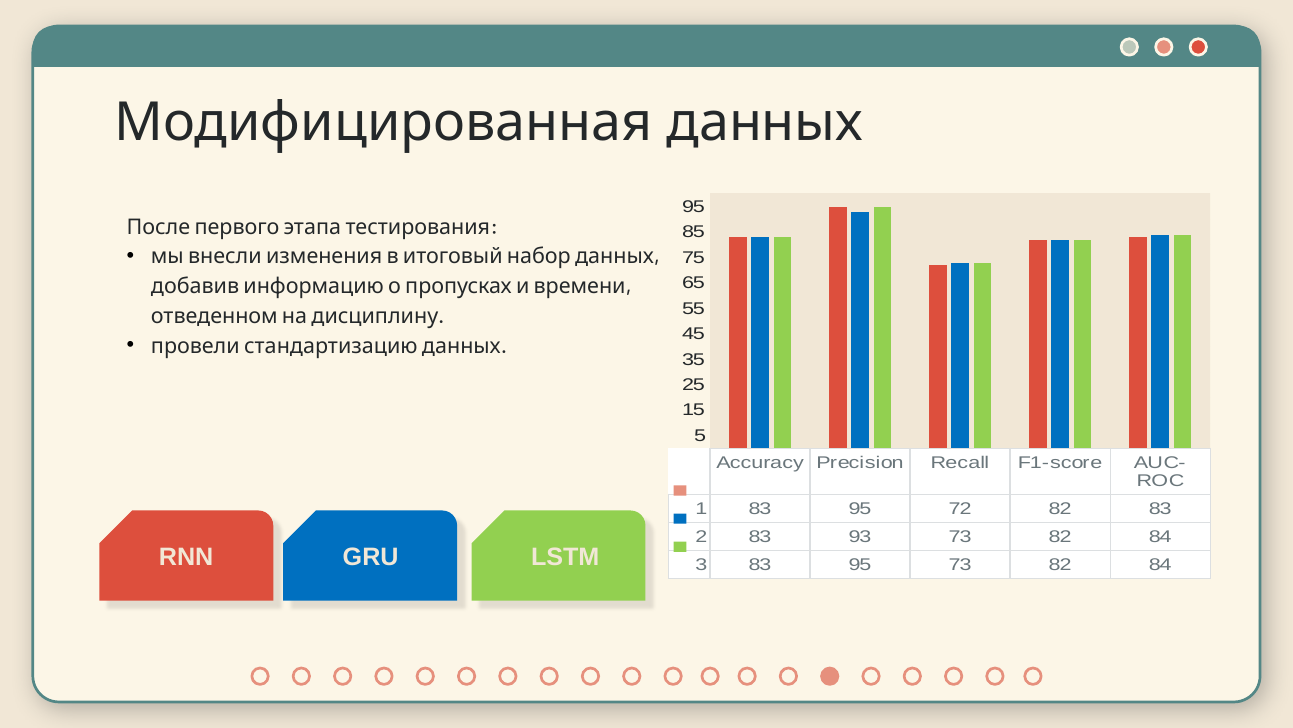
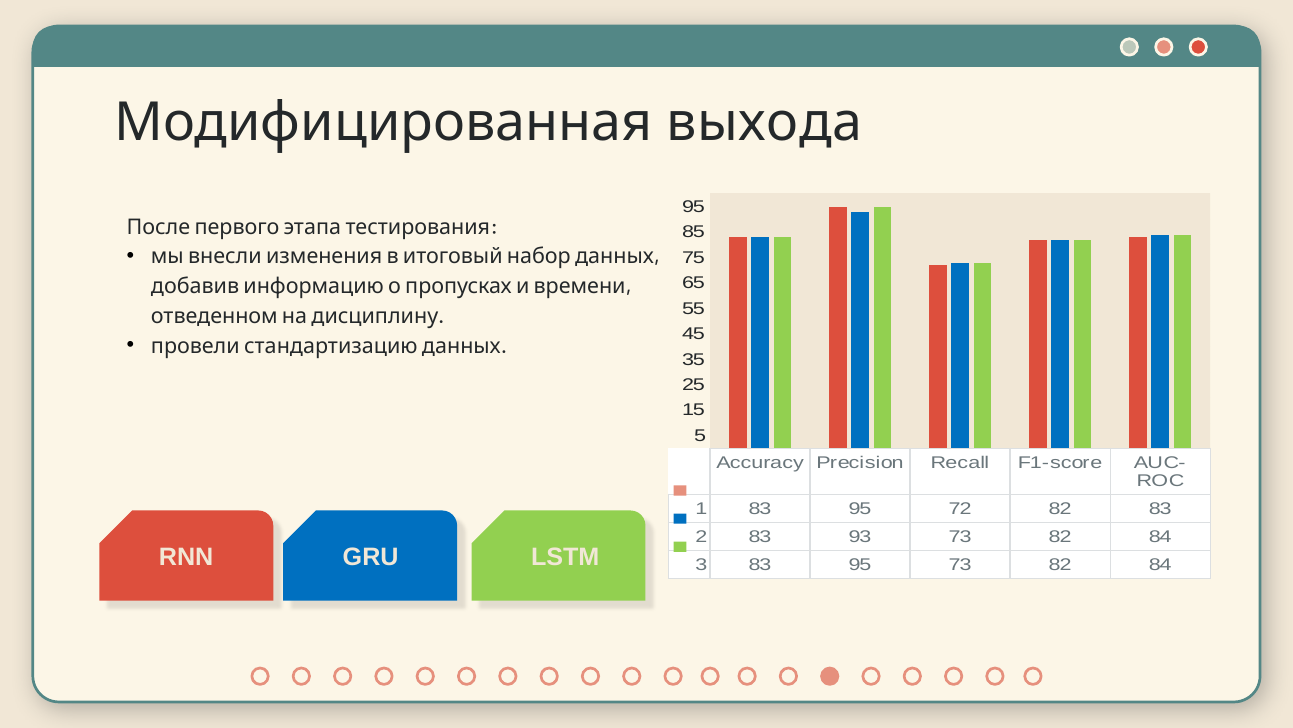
данных: данных -> выхода
